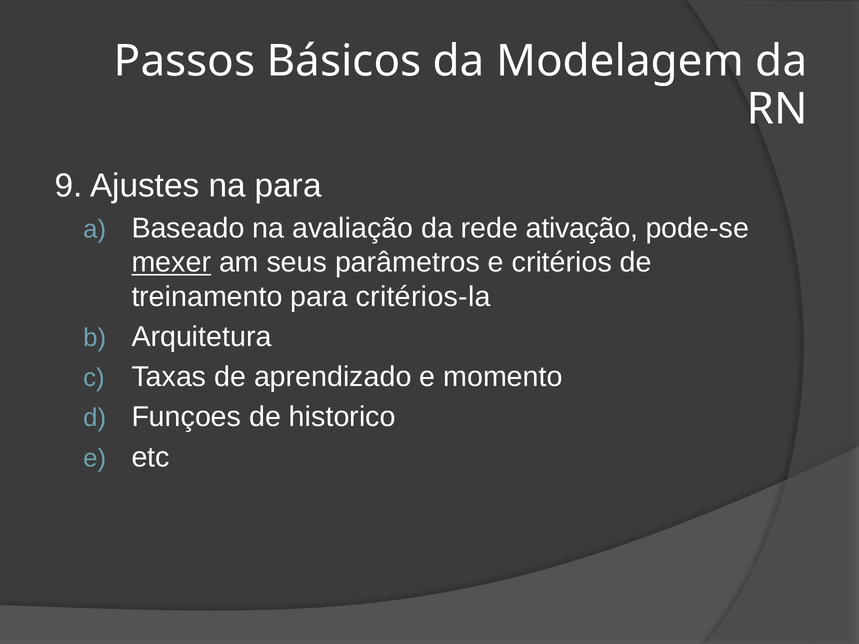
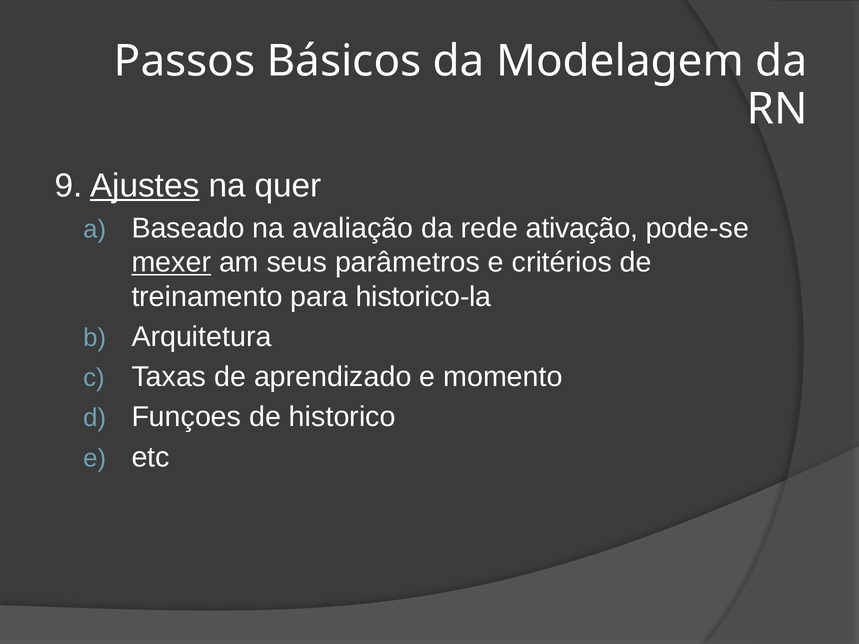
Ajustes underline: none -> present
na para: para -> quer
critérios-la: critérios-la -> historico-la
